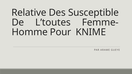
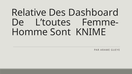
Susceptible: Susceptible -> Dashboard
Pour: Pour -> Sont
